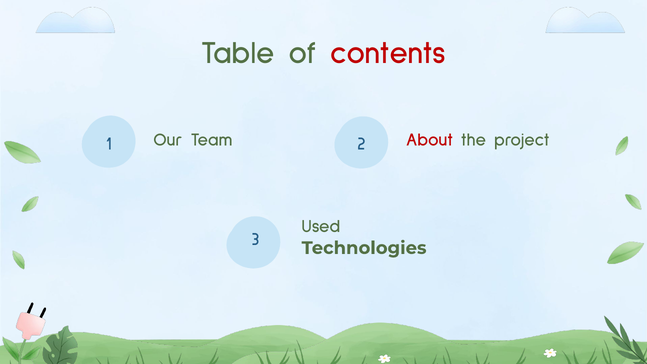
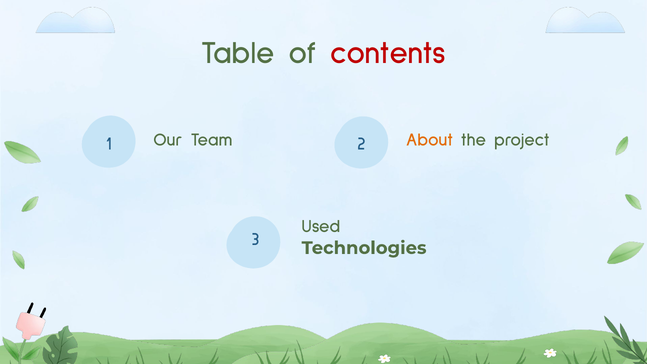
About colour: red -> orange
